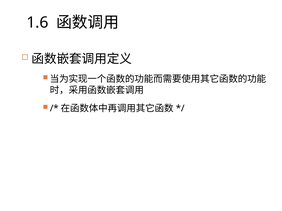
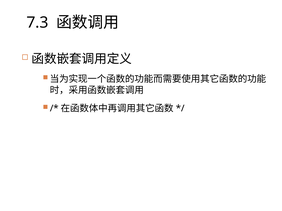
1.6: 1.6 -> 7.3
